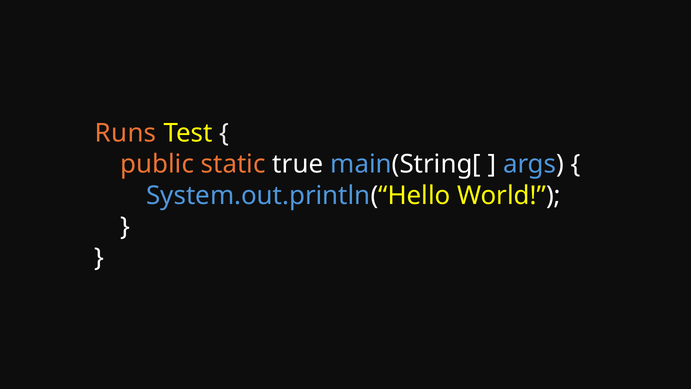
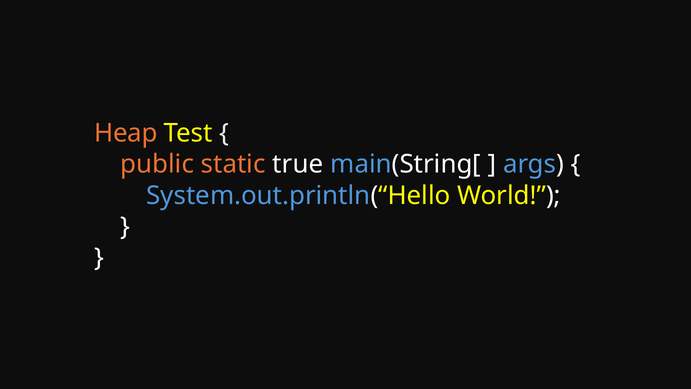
Runs: Runs -> Heap
